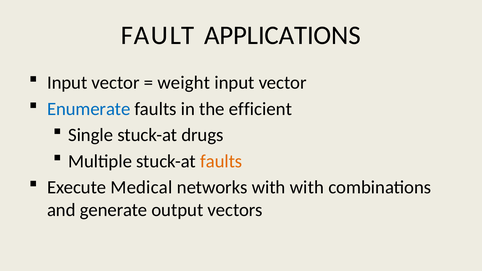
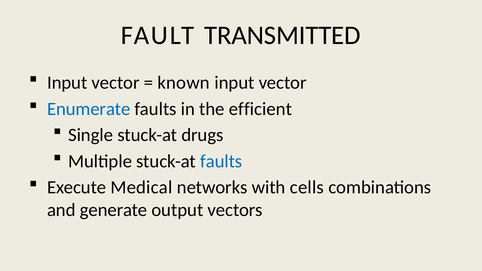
APPLICATIONS: APPLICATIONS -> TRANSMITTED
weight: weight -> known
faults at (221, 161) colour: orange -> blue
with with: with -> cells
